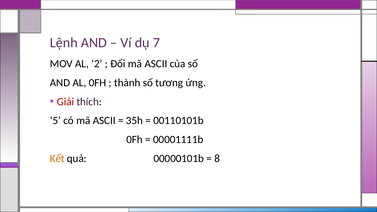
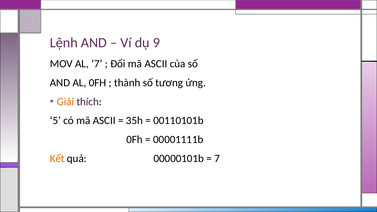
7: 7 -> 9
AL 2: 2 -> 7
Giải colour: red -> orange
8 at (217, 158): 8 -> 7
